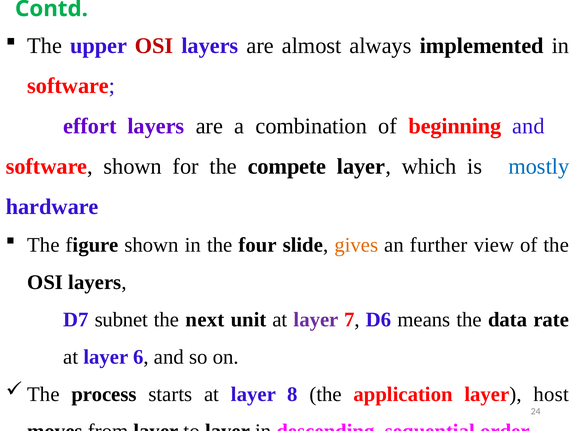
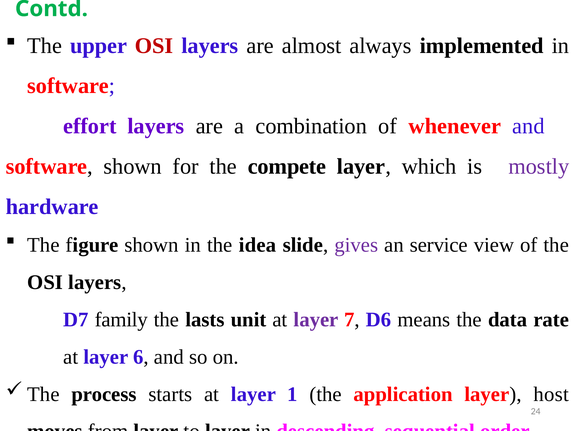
beginning: beginning -> whenever
mostly colour: blue -> purple
four: four -> idea
gives colour: orange -> purple
further: further -> service
subnet: subnet -> family
next: next -> lasts
8: 8 -> 1
